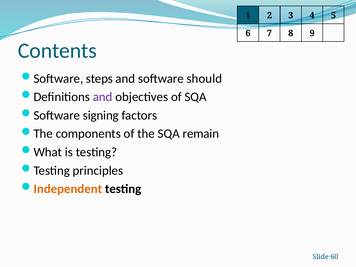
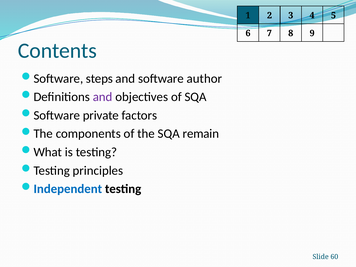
should: should -> author
signing: signing -> private
Independent colour: orange -> blue
